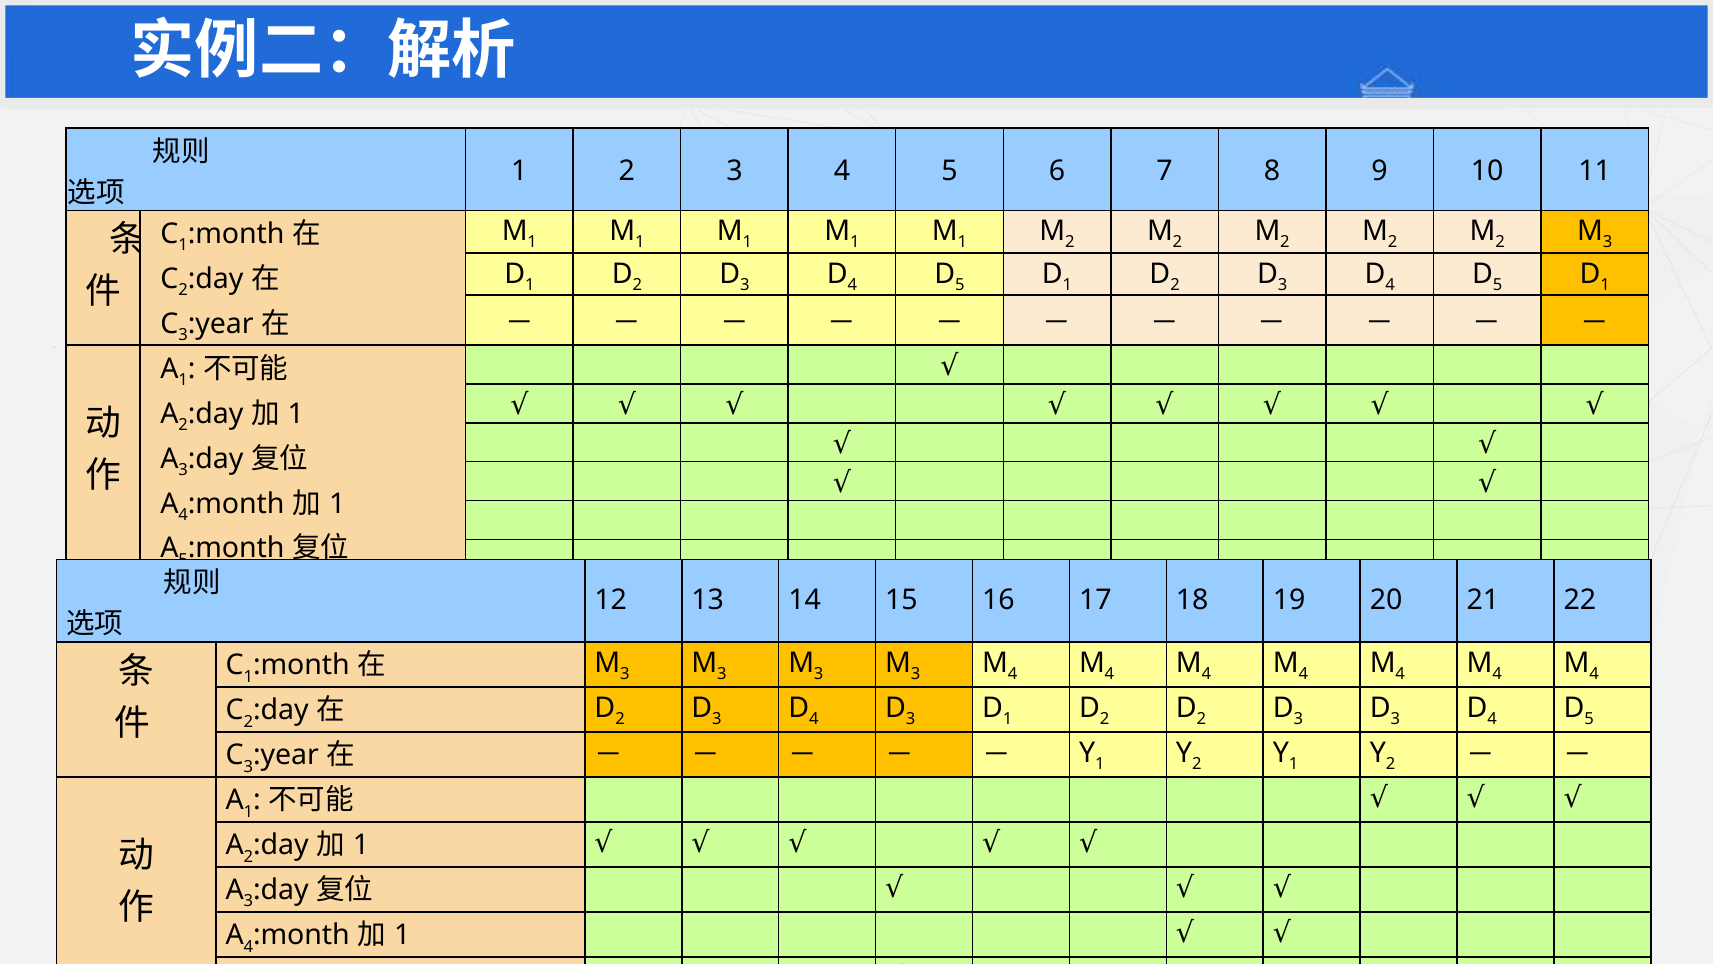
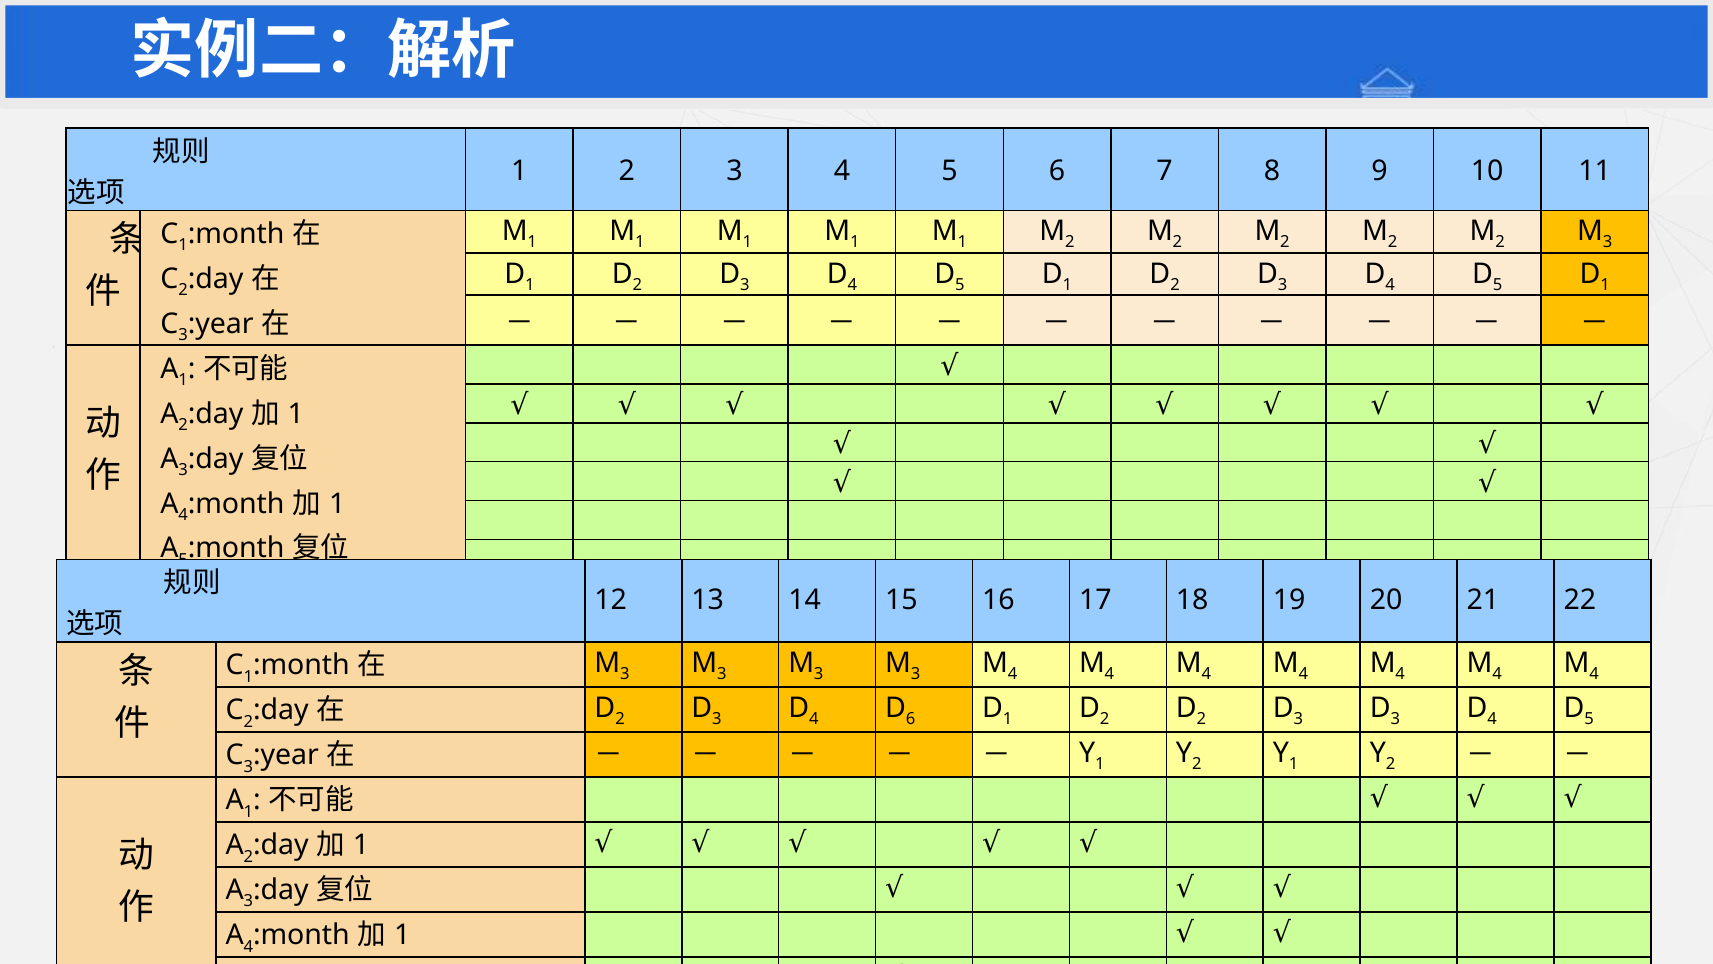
3 at (911, 719): 3 -> 6
